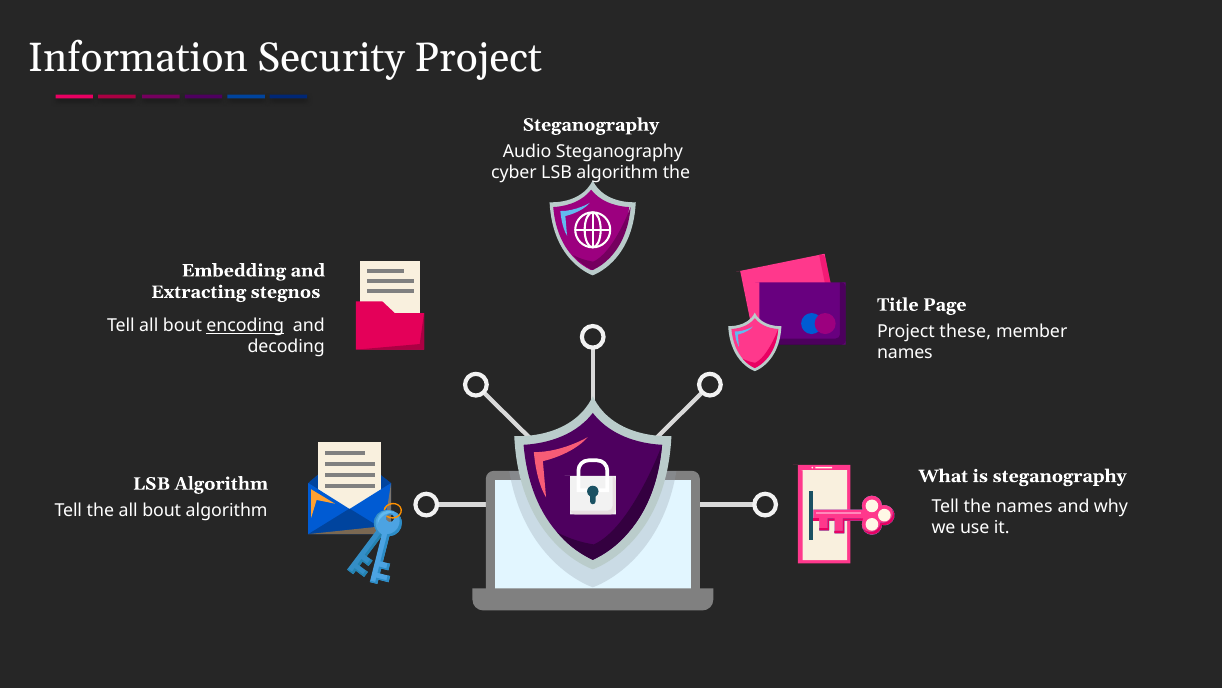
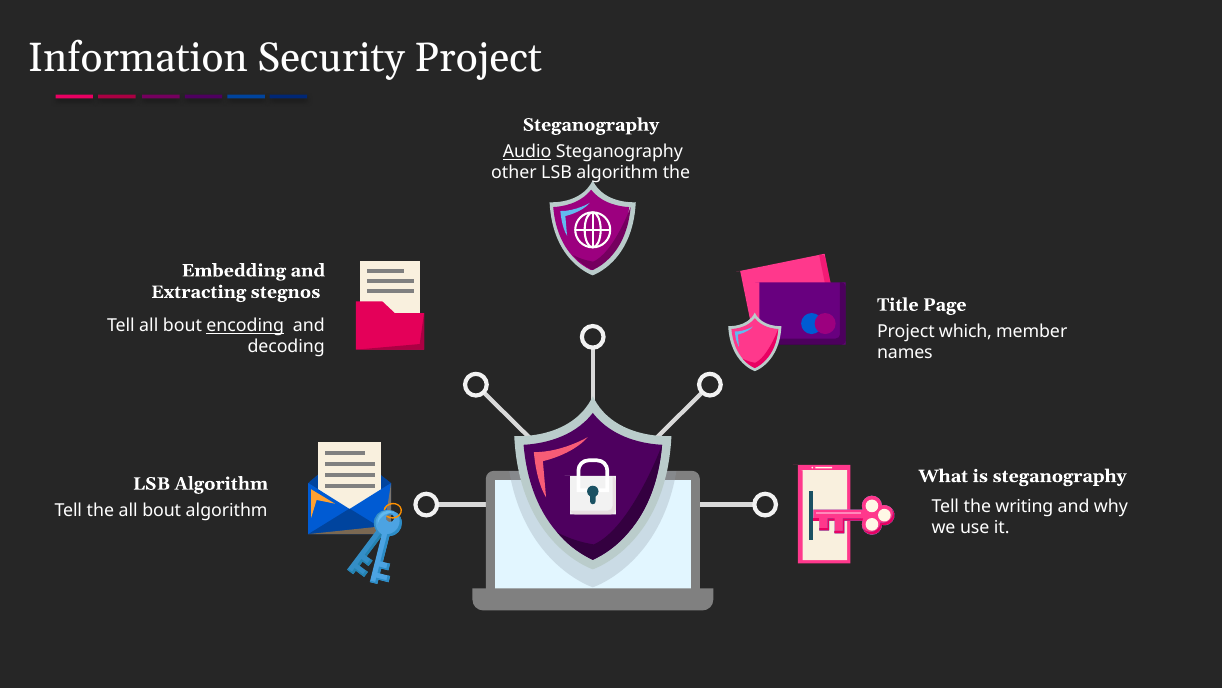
Audio underline: none -> present
cyber: cyber -> other
these: these -> which
the names: names -> writing
